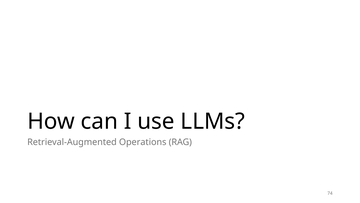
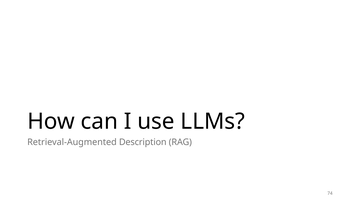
Operations: Operations -> Description
